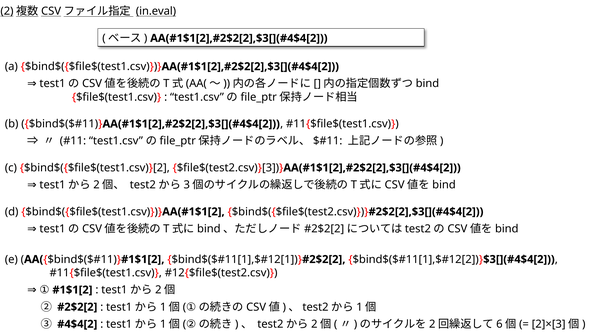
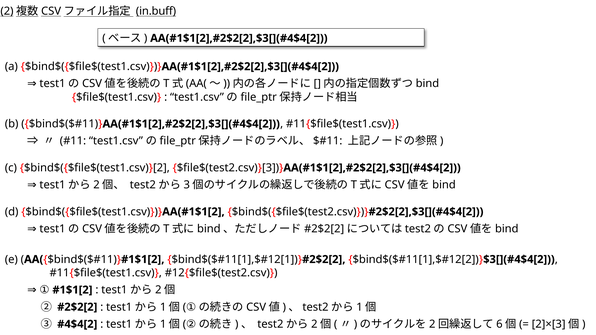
in.eval: in.eval -> in.buff
